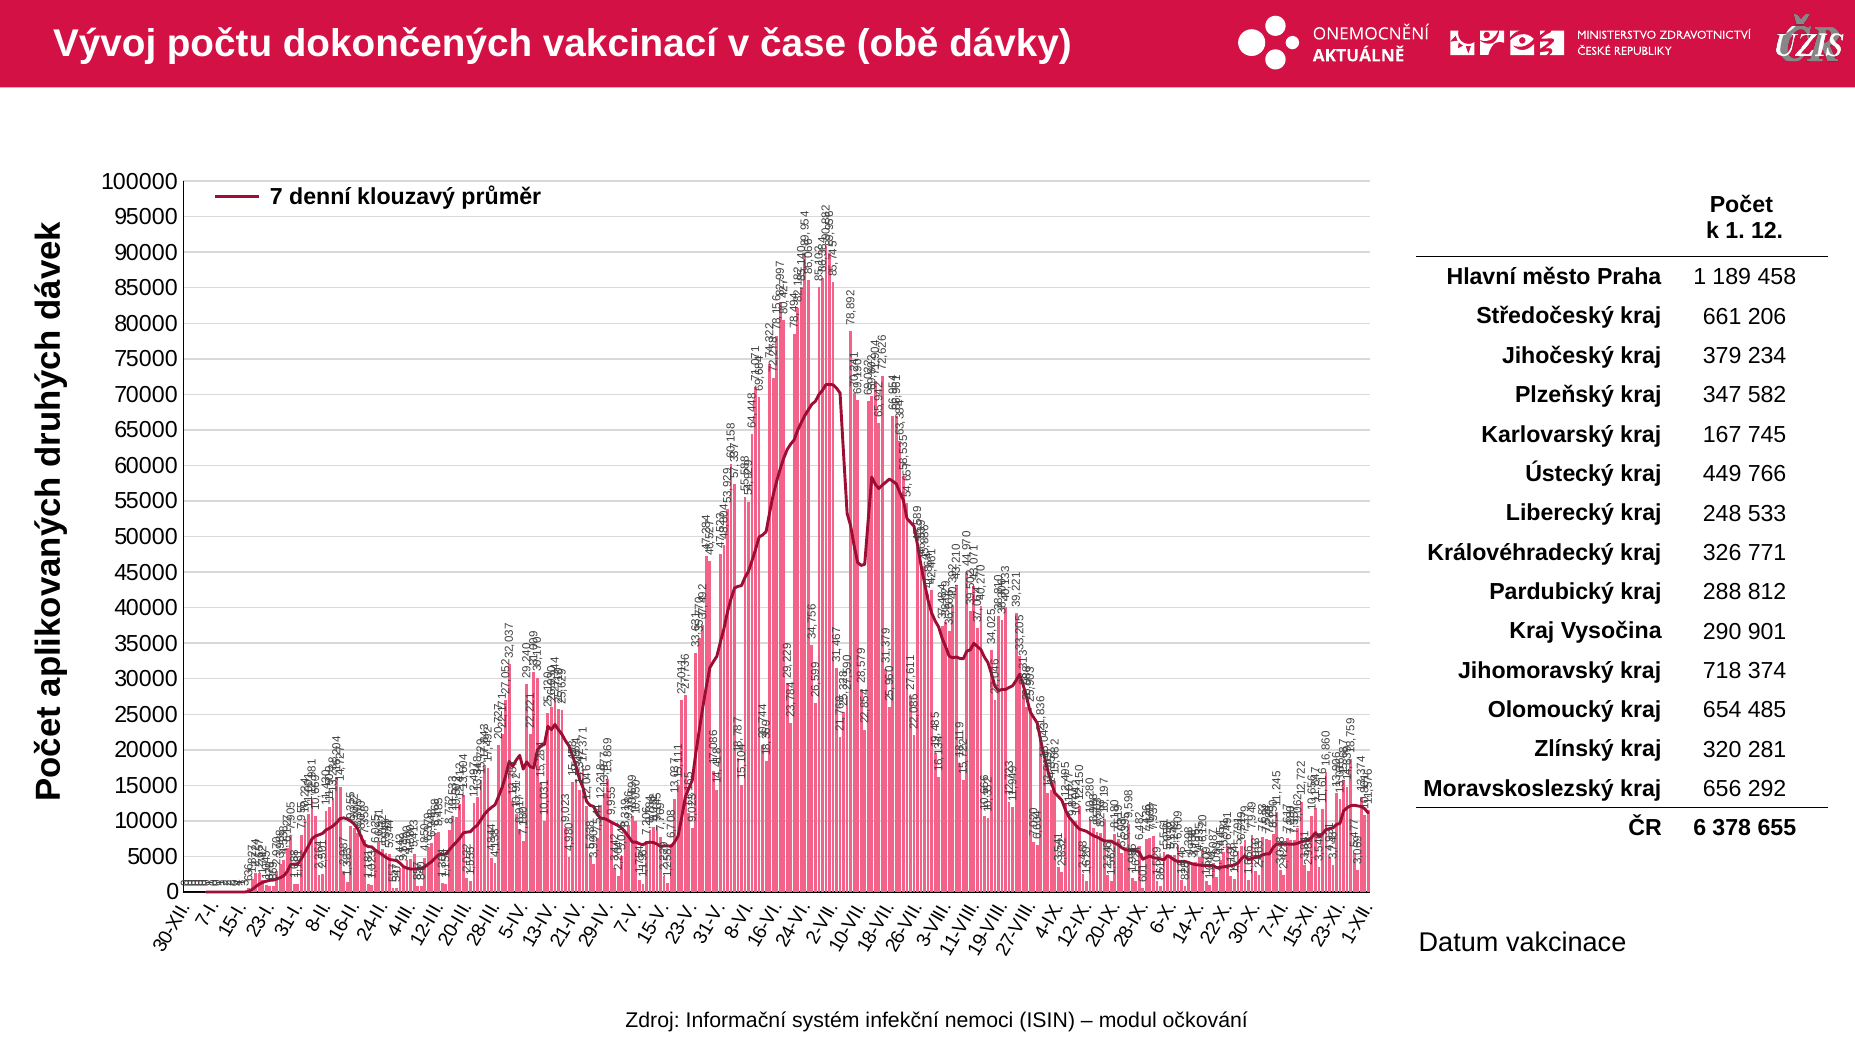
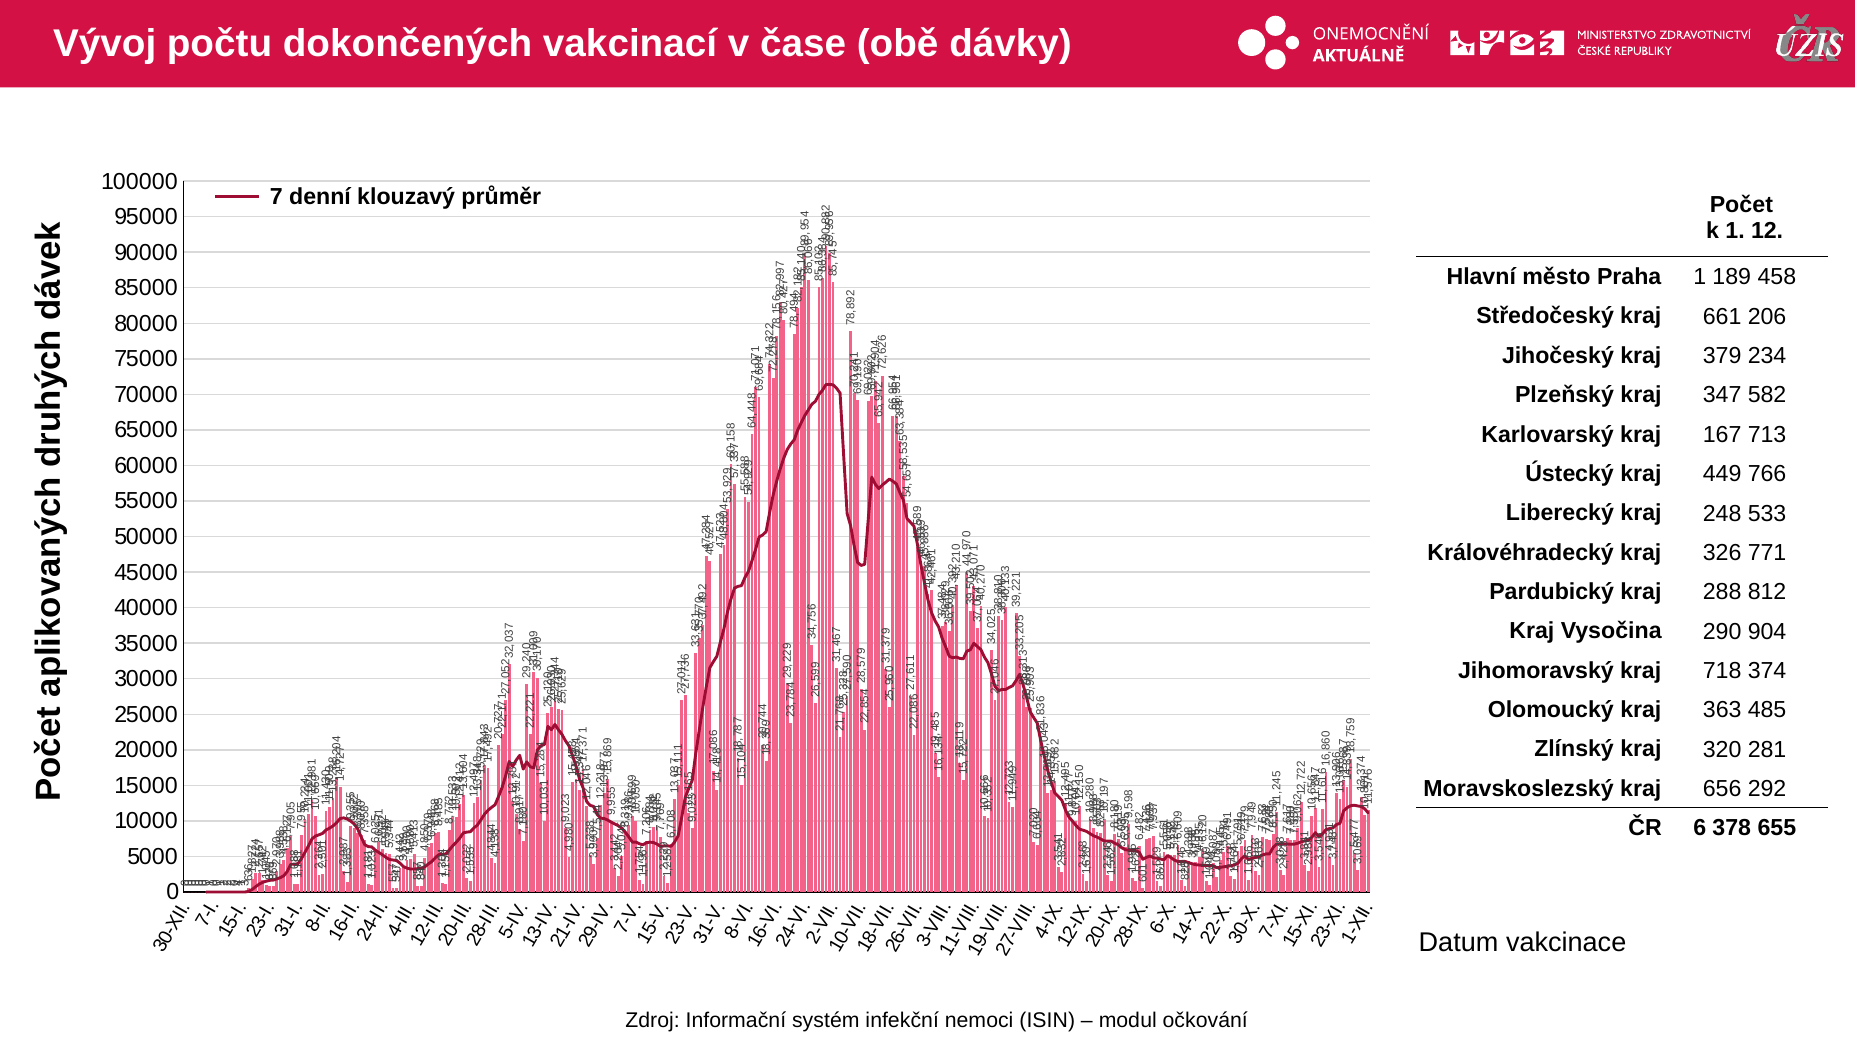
745: 745 -> 713
901: 901 -> 904
654: 654 -> 363
